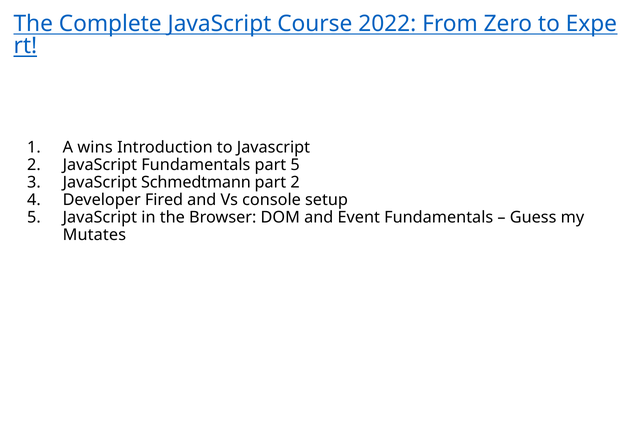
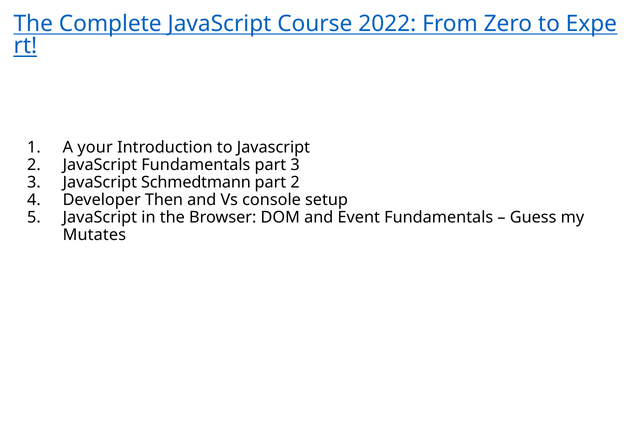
wins: wins -> your
part 5: 5 -> 3
Fired: Fired -> Then
